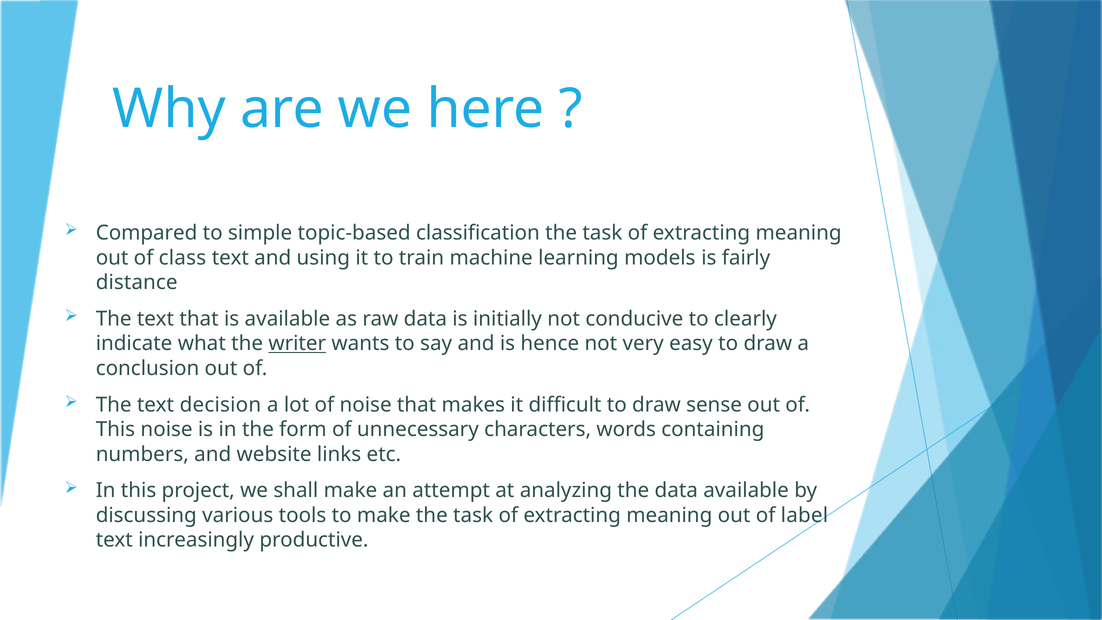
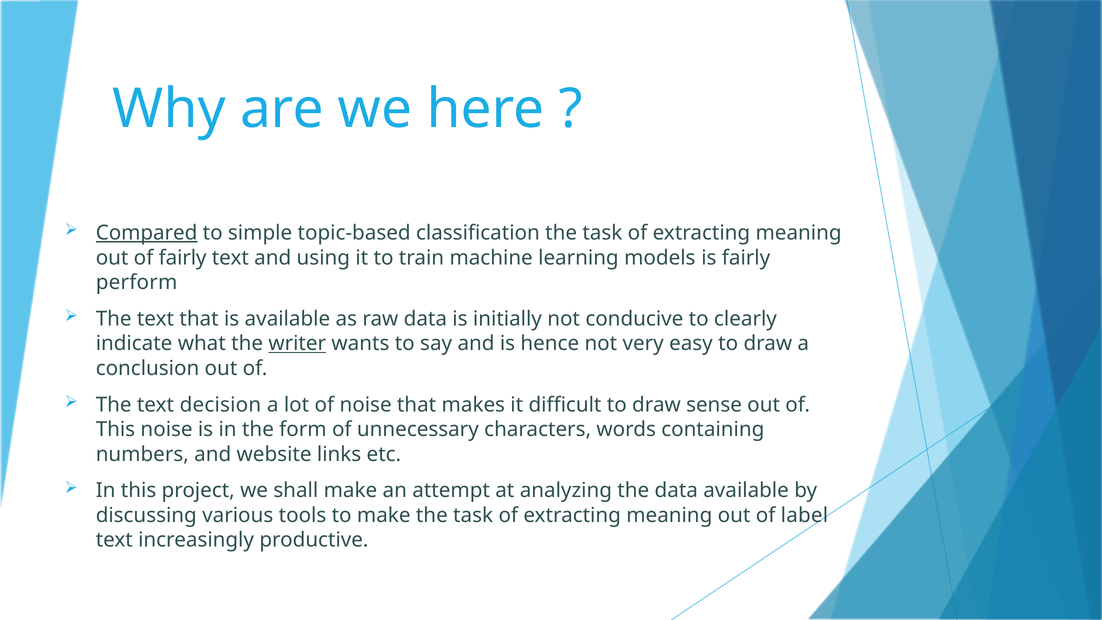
Compared underline: none -> present
of class: class -> fairly
distance: distance -> perform
